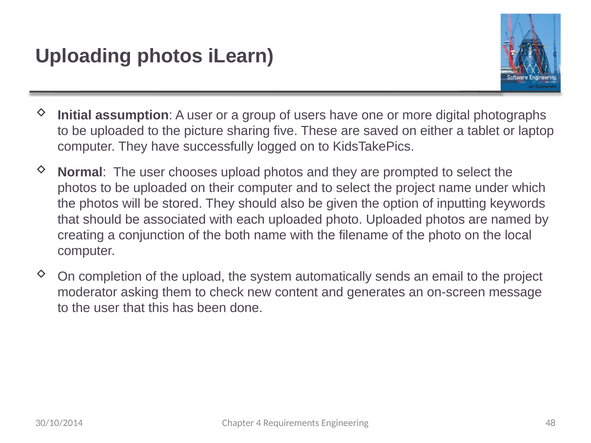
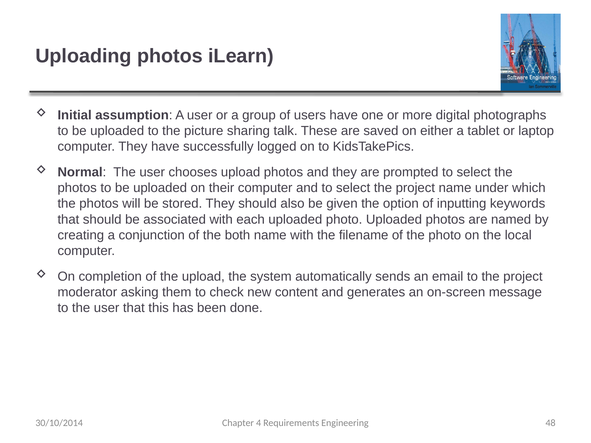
five: five -> talk
